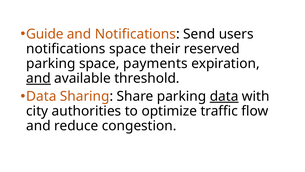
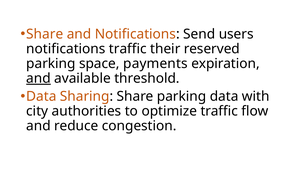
Guide at (45, 34): Guide -> Share
notifications space: space -> traffic
data at (224, 96) underline: present -> none
